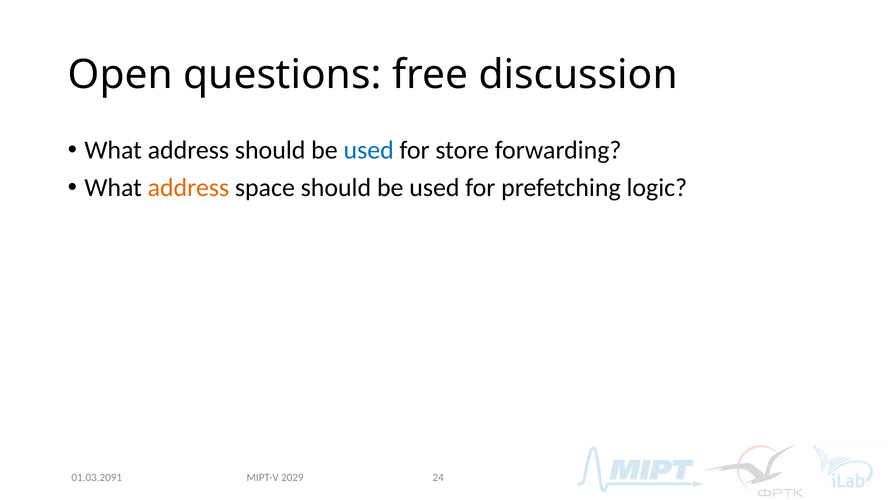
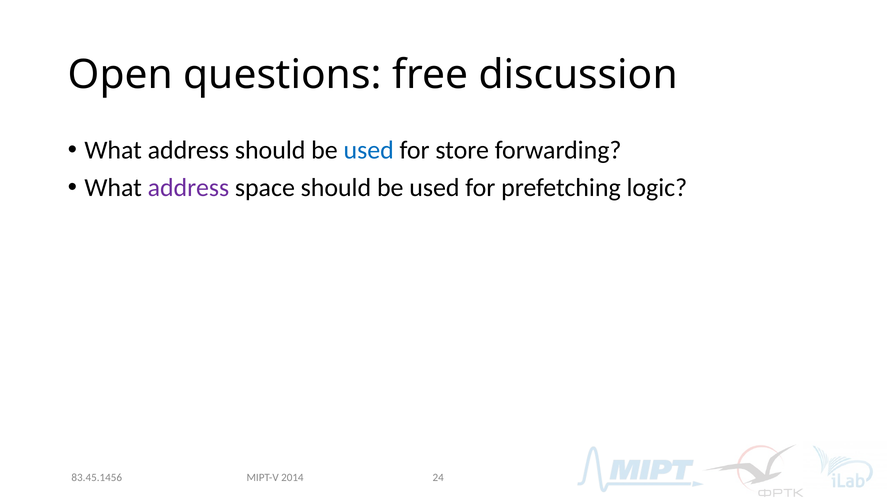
address at (188, 188) colour: orange -> purple
01.03.2091: 01.03.2091 -> 83.45.1456
2029: 2029 -> 2014
